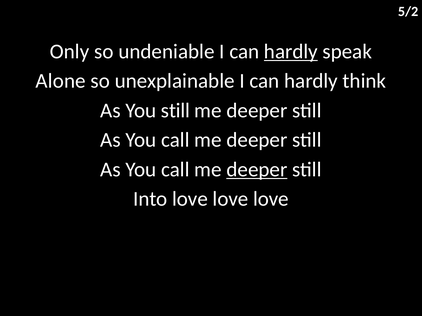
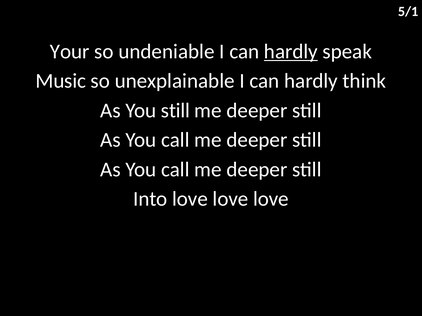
5/2: 5/2 -> 5/1
Only: Only -> Your
Alone: Alone -> Music
deeper at (257, 170) underline: present -> none
